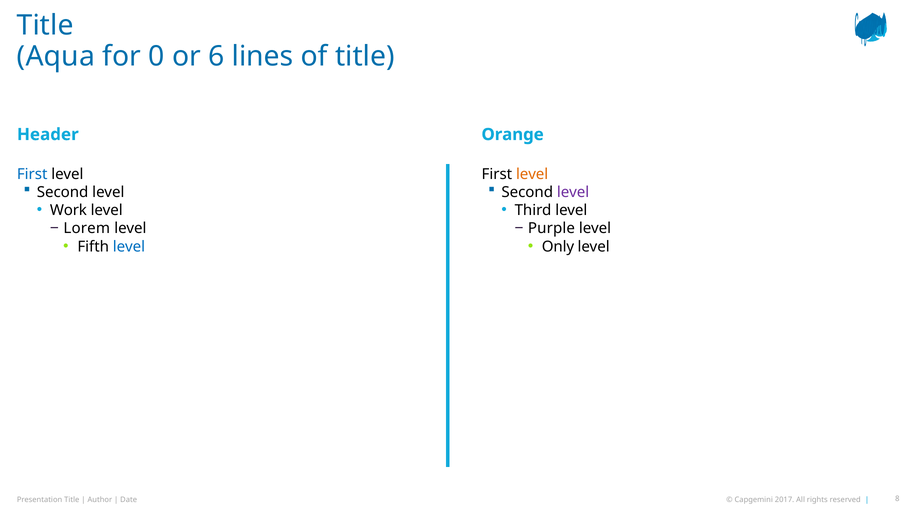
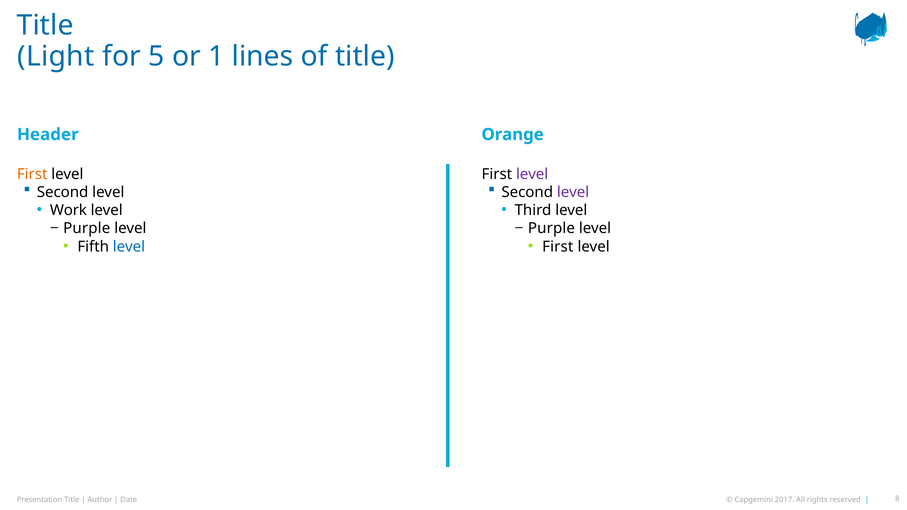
Aqua: Aqua -> Light
0: 0 -> 5
6: 6 -> 1
First at (32, 174) colour: blue -> orange
level at (532, 174) colour: orange -> purple
Lorem at (87, 229): Lorem -> Purple
Only at (558, 247): Only -> First
